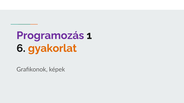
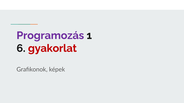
gyakorlat colour: orange -> red
